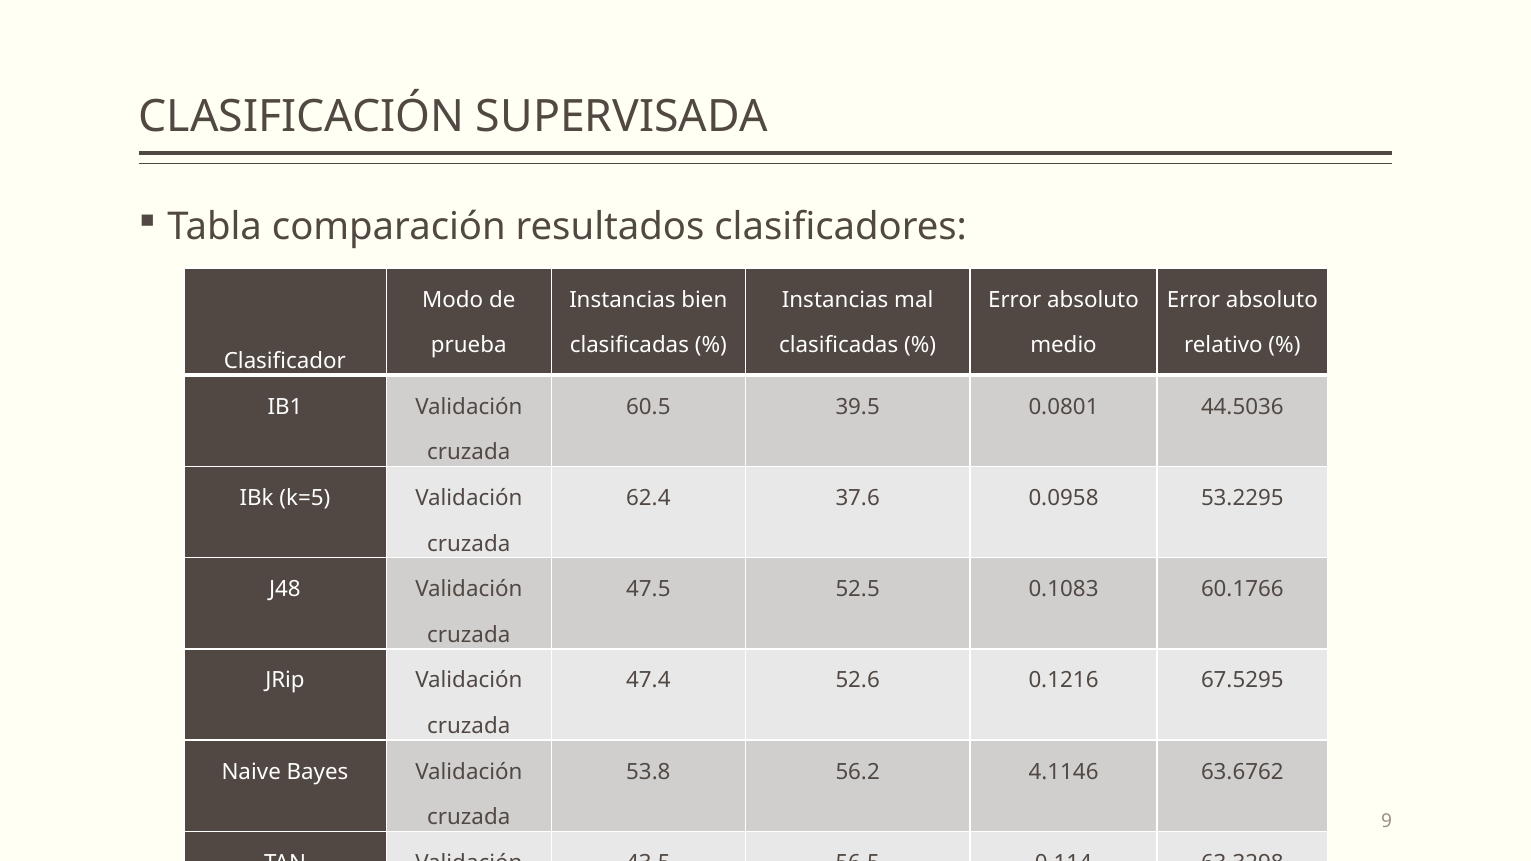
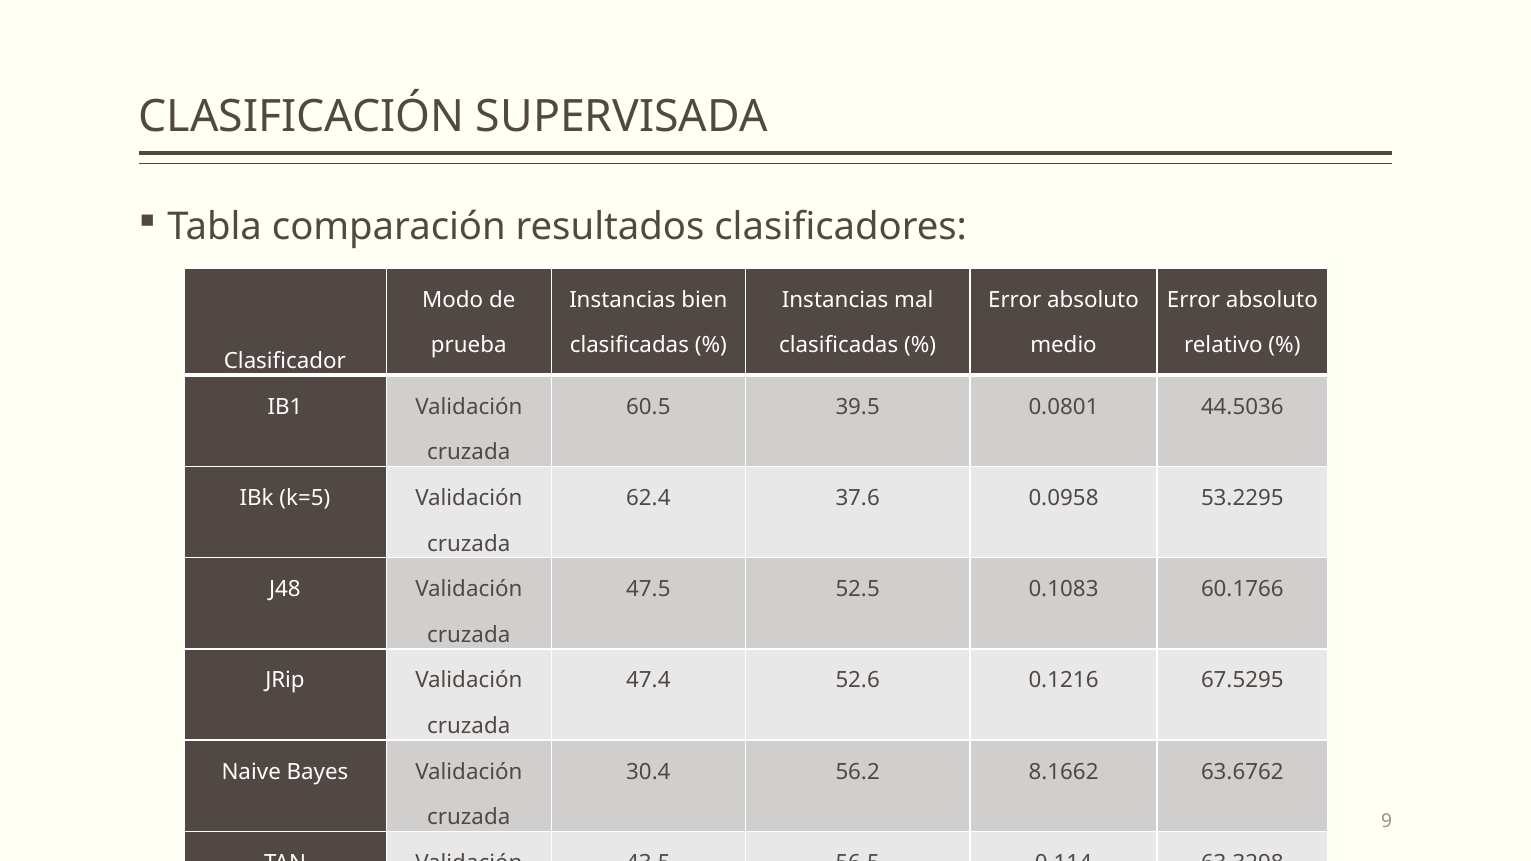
53.8: 53.8 -> 30.4
4.1146: 4.1146 -> 8.1662
